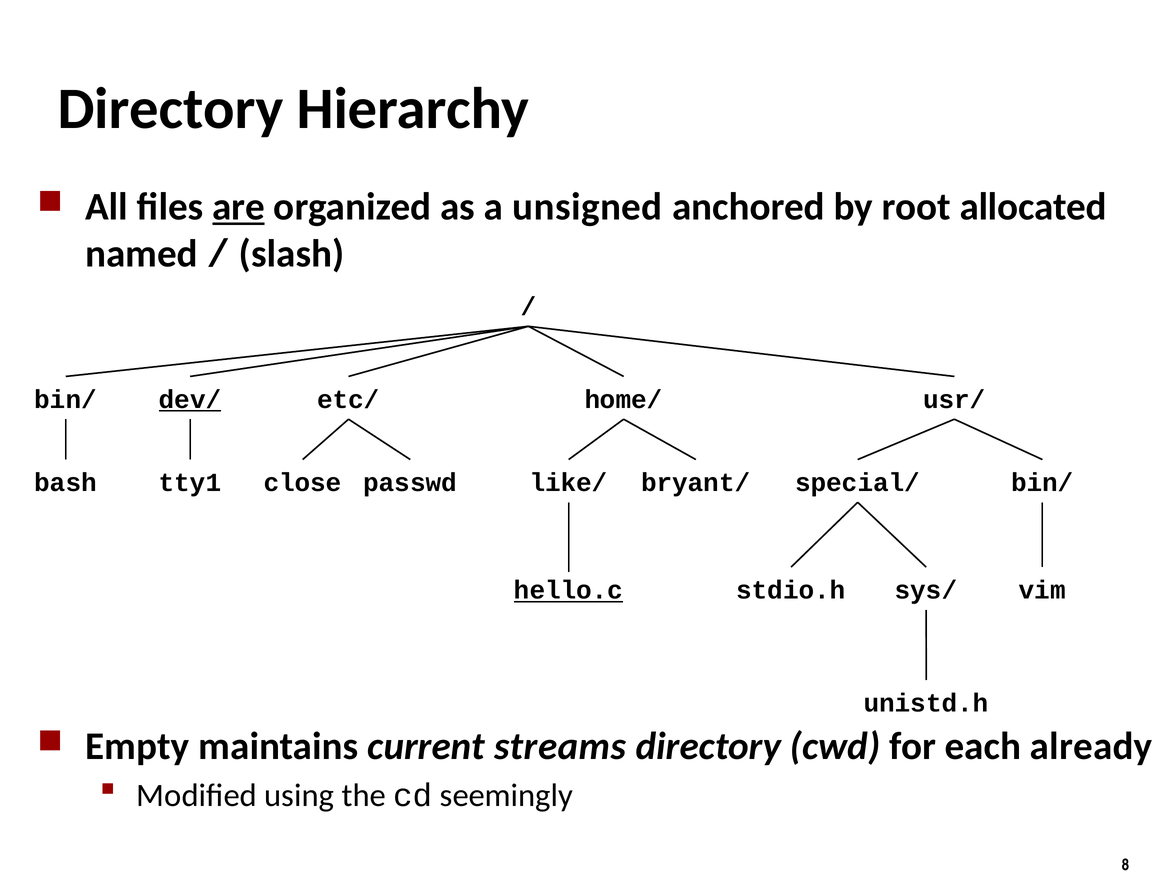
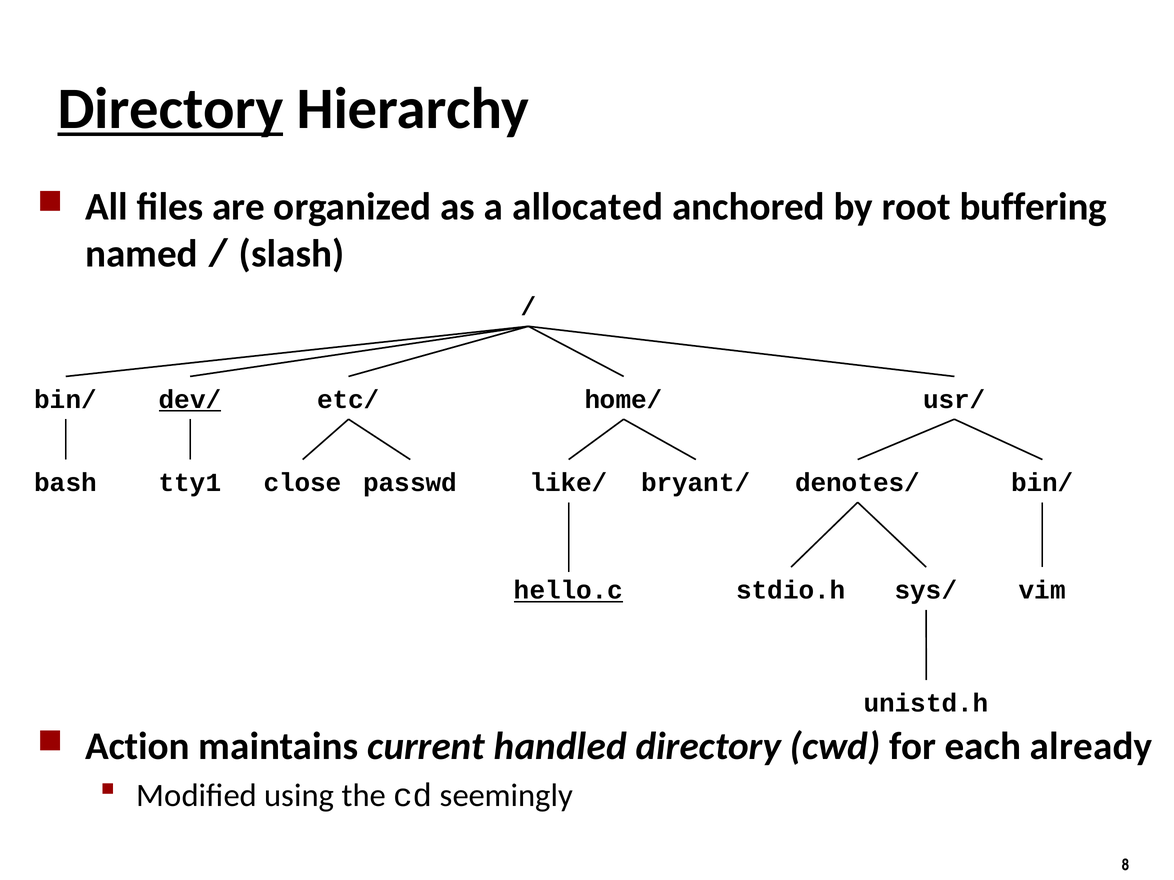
Directory at (170, 109) underline: none -> present
are underline: present -> none
unsigned: unsigned -> allocated
allocated: allocated -> buffering
special/: special/ -> denotes/
Empty: Empty -> Action
streams: streams -> handled
